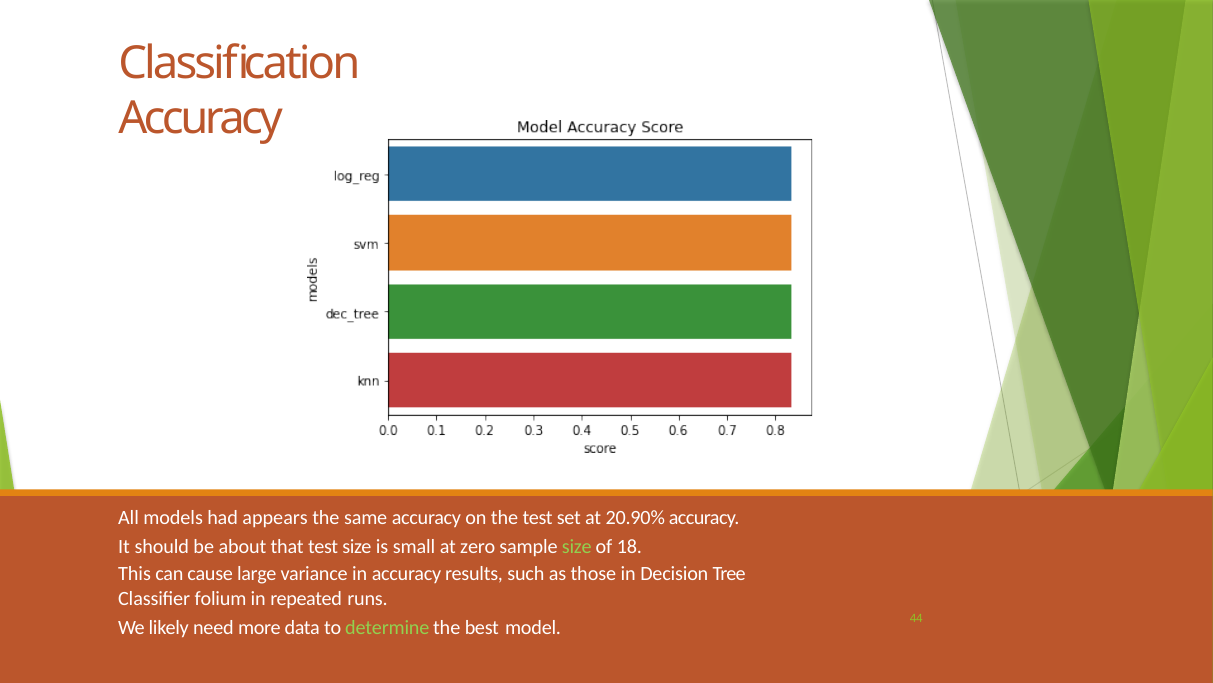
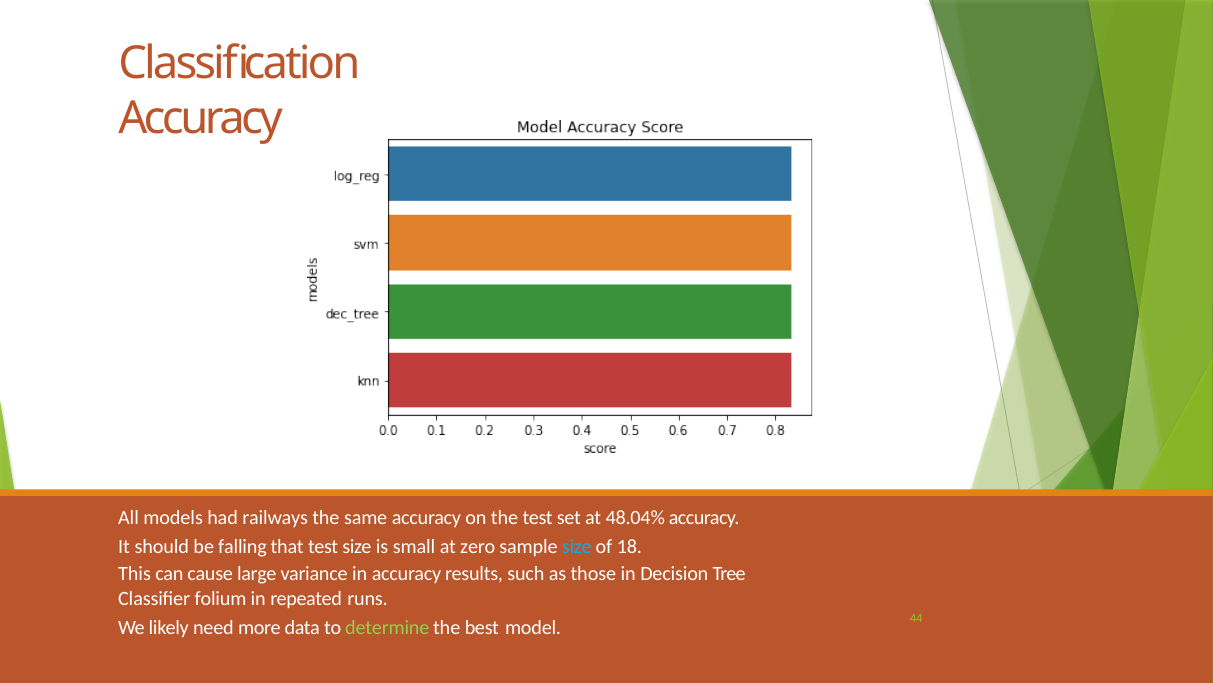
appears: appears -> railways
20.90%: 20.90% -> 48.04%
about: about -> falling
size at (577, 546) colour: light green -> light blue
